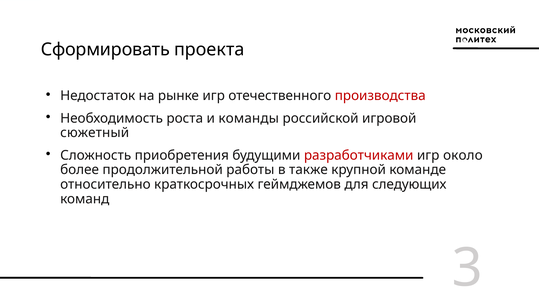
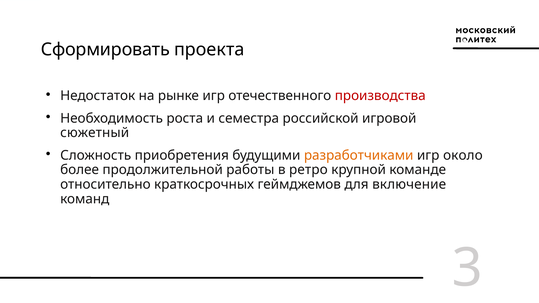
команды: команды -> семестра
разработчиками colour: red -> orange
также: также -> ретро
следующих: следующих -> включение
